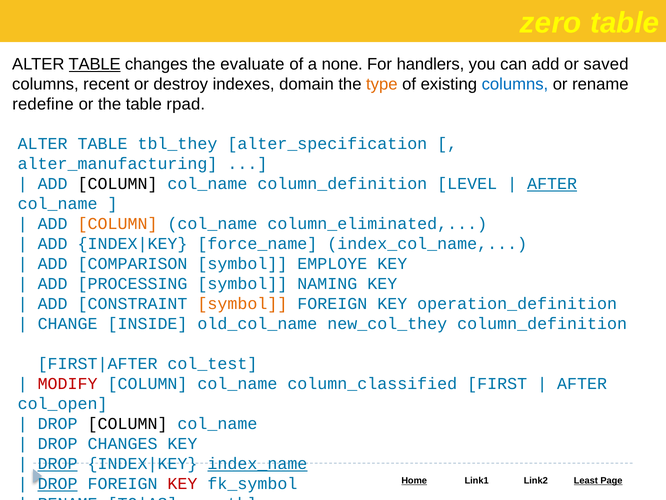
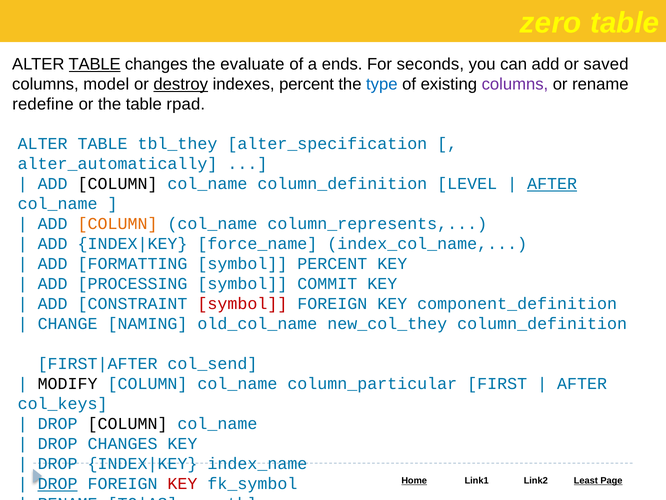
none: none -> ends
handlers: handlers -> seconds
recent: recent -> model
destroy underline: none -> present
indexes domain: domain -> percent
type colour: orange -> blue
columns at (515, 84) colour: blue -> purple
alter_manufacturing: alter_manufacturing -> alter_automatically
column_eliminated: column_eliminated -> column_represents
COMPARISON: COMPARISON -> FORMATTING
symbol EMPLOYE: EMPLOYE -> PERCENT
NAMING: NAMING -> COMMIT
symbol at (242, 303) colour: orange -> red
operation_definition: operation_definition -> component_definition
INSIDE: INSIDE -> NAMING
col_test: col_test -> col_send
MODIFY colour: red -> black
column_classified: column_classified -> column_particular
col_open: col_open -> col_keys
DROP at (58, 463) underline: present -> none
index_name underline: present -> none
